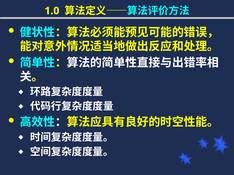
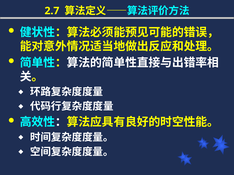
1.0: 1.0 -> 2.7
